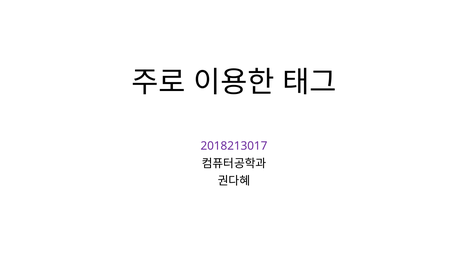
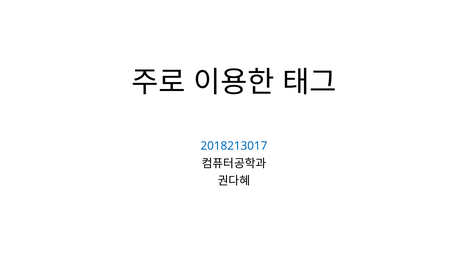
2018213017 colour: purple -> blue
